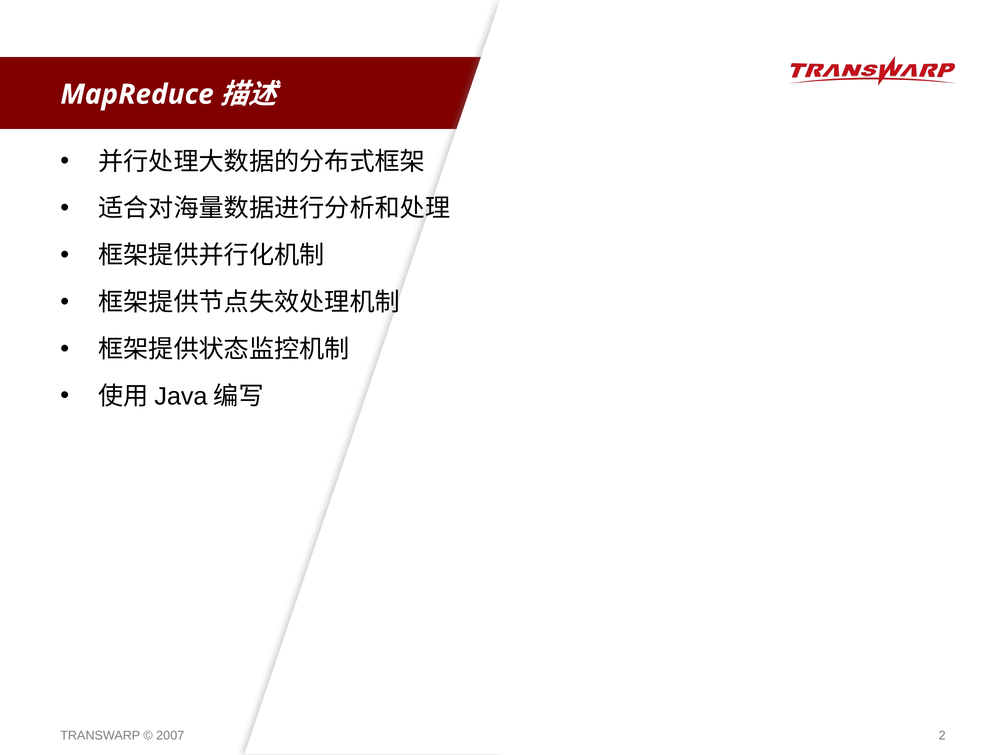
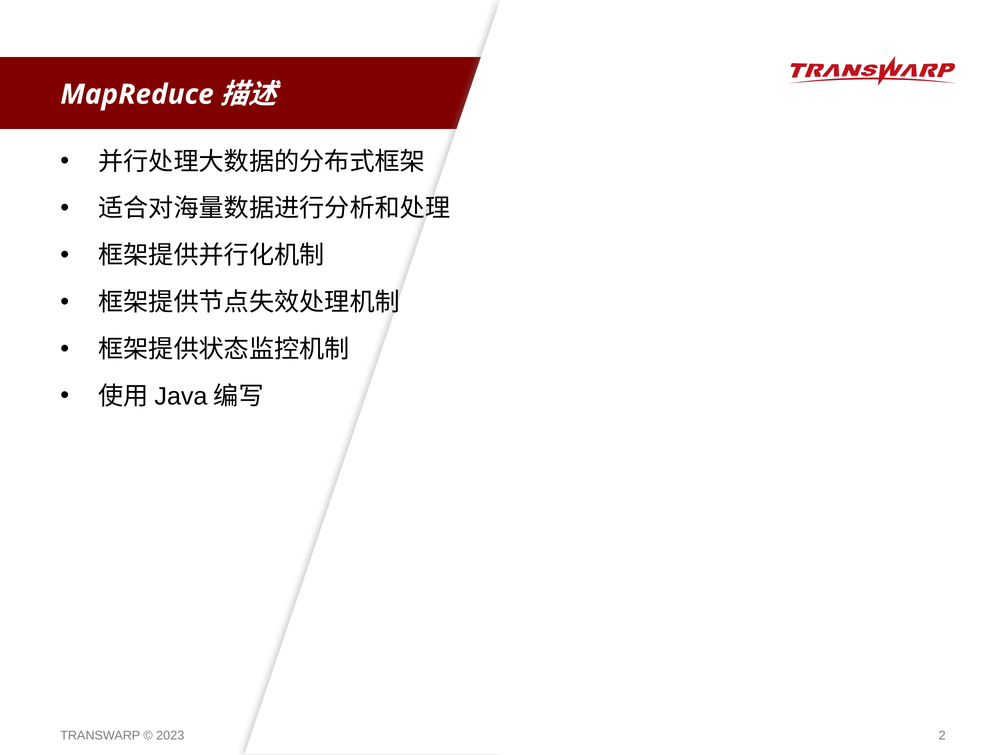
2007: 2007 -> 2023
